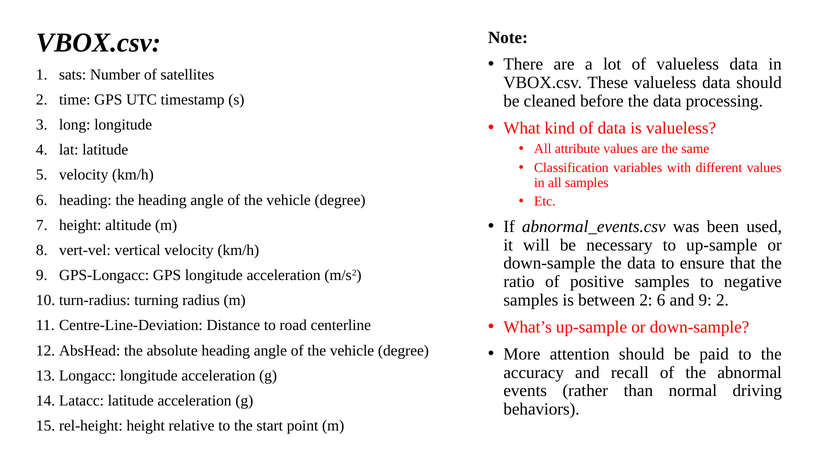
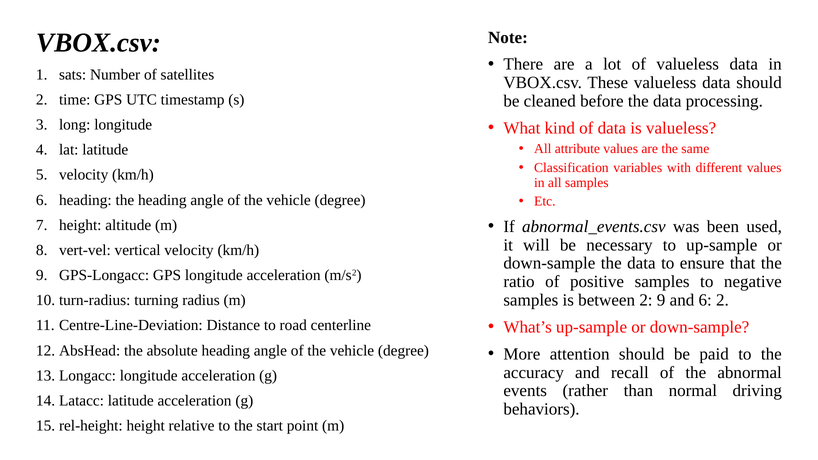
2 6: 6 -> 9
and 9: 9 -> 6
